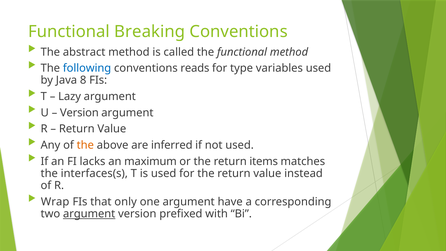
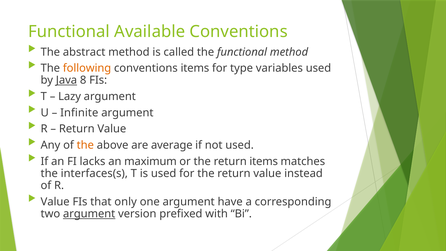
Breaking: Breaking -> Available
following colour: blue -> orange
conventions reads: reads -> items
Java underline: none -> present
Version at (79, 113): Version -> Infinite
inferred: inferred -> average
Wrap at (55, 202): Wrap -> Value
